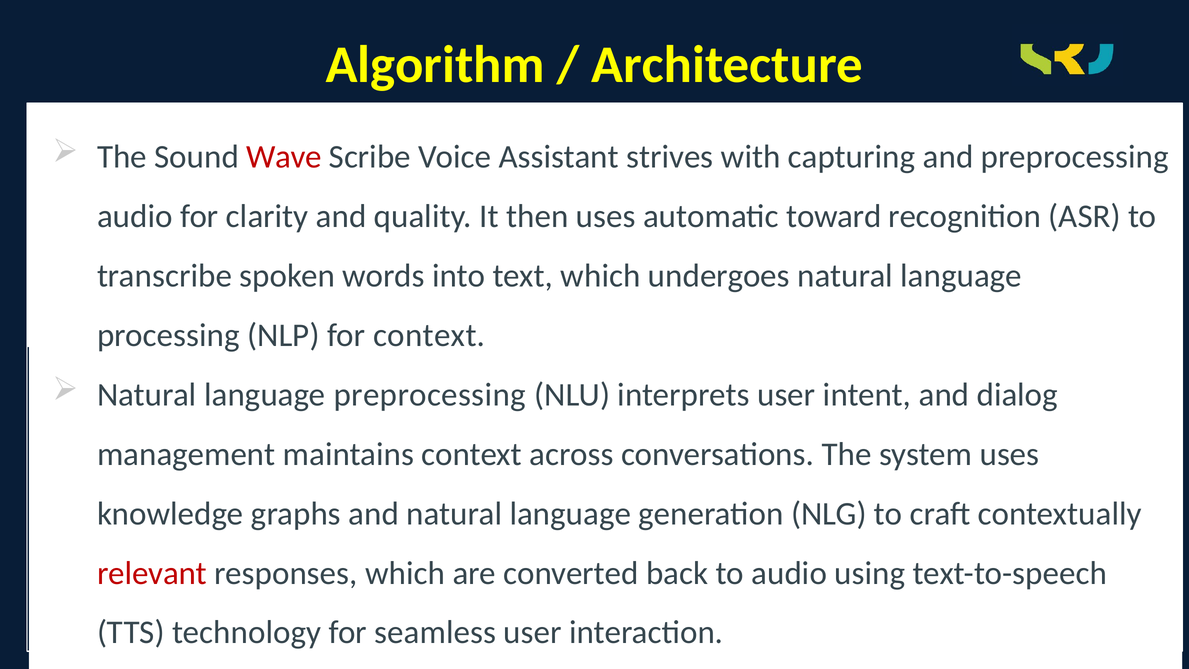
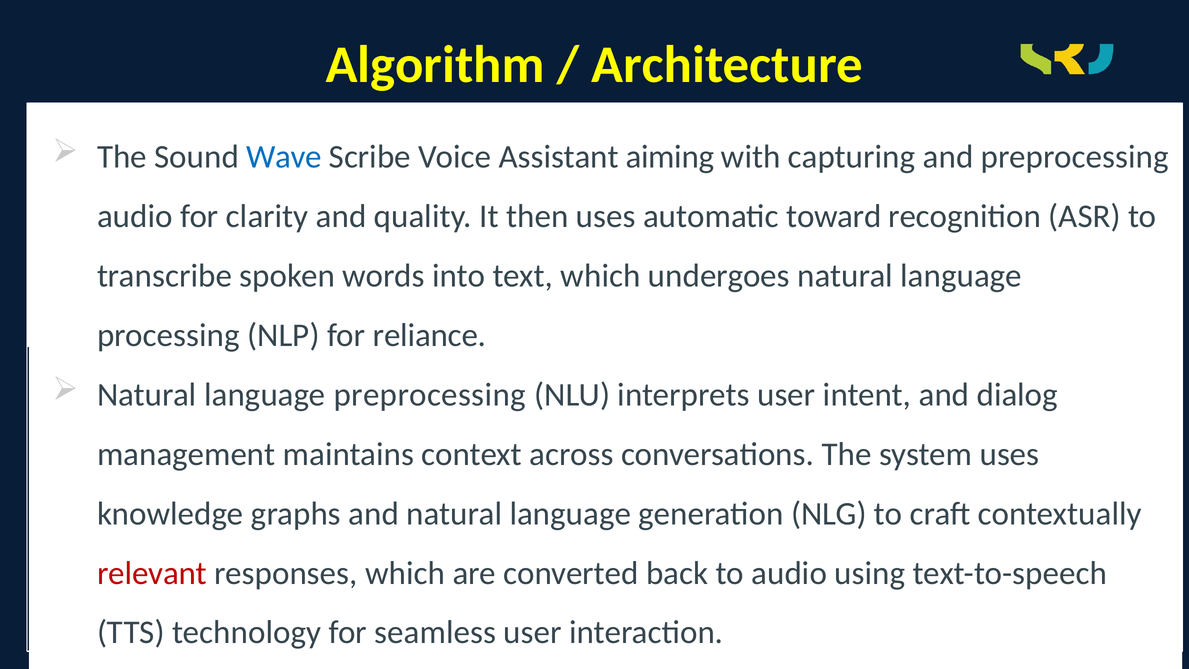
Wave colour: red -> blue
strives: strives -> aiming
for context: context -> reliance
